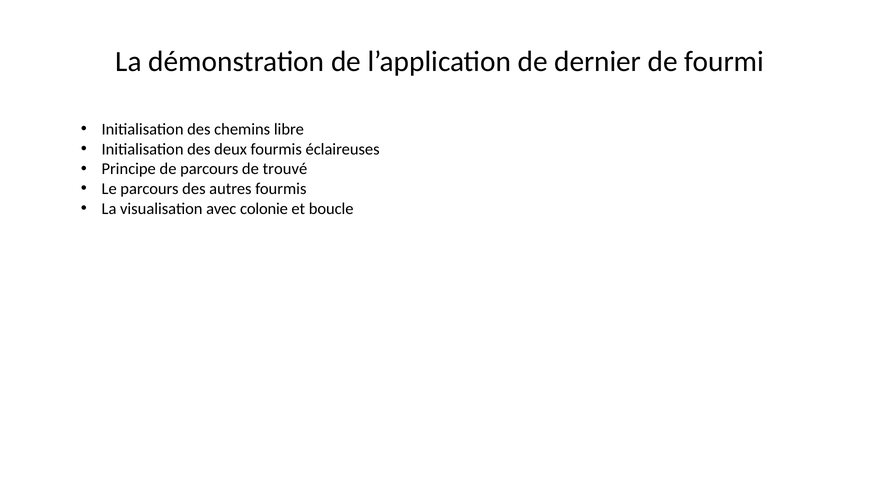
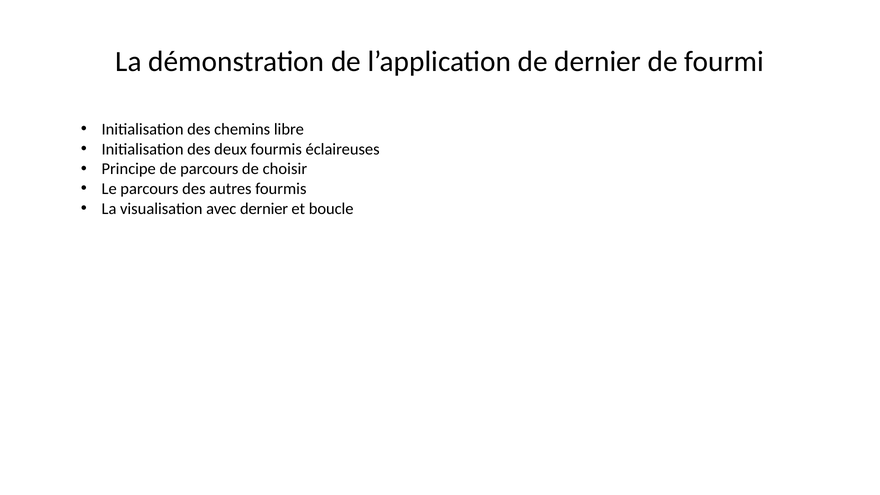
trouvé: trouvé -> choisir
avec colonie: colonie -> dernier
